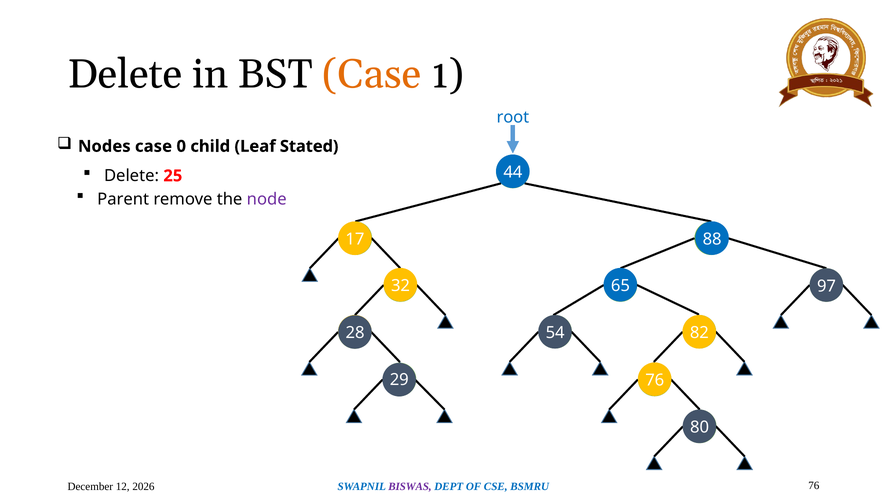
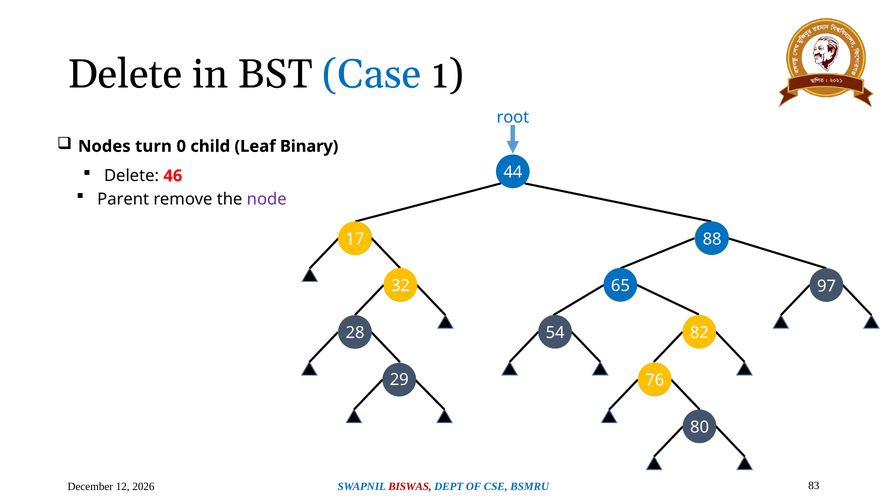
Case at (372, 75) colour: orange -> blue
Nodes case: case -> turn
Stated: Stated -> Binary
25: 25 -> 46
BISWAS colour: purple -> red
BSMRU 76: 76 -> 83
